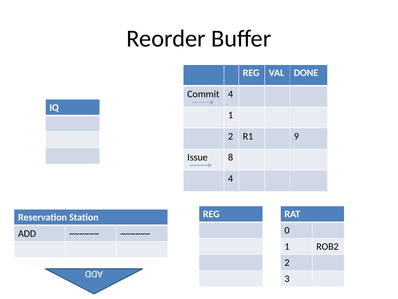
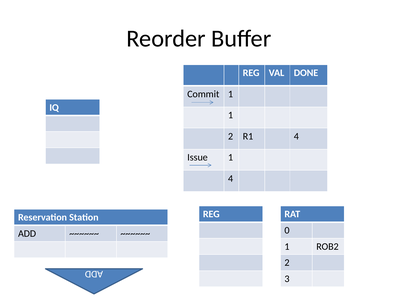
Commit 4: 4 -> 1
R1 9: 9 -> 4
Issue 8: 8 -> 1
